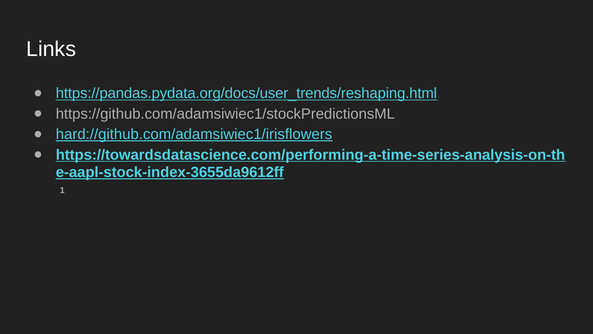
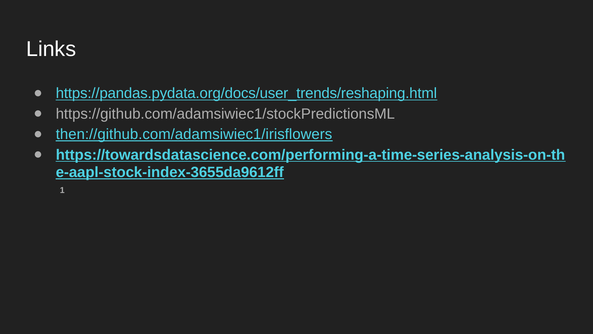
hard://github.com/adamsiwiec1/irisflowers: hard://github.com/adamsiwiec1/irisflowers -> then://github.com/adamsiwiec1/irisflowers
